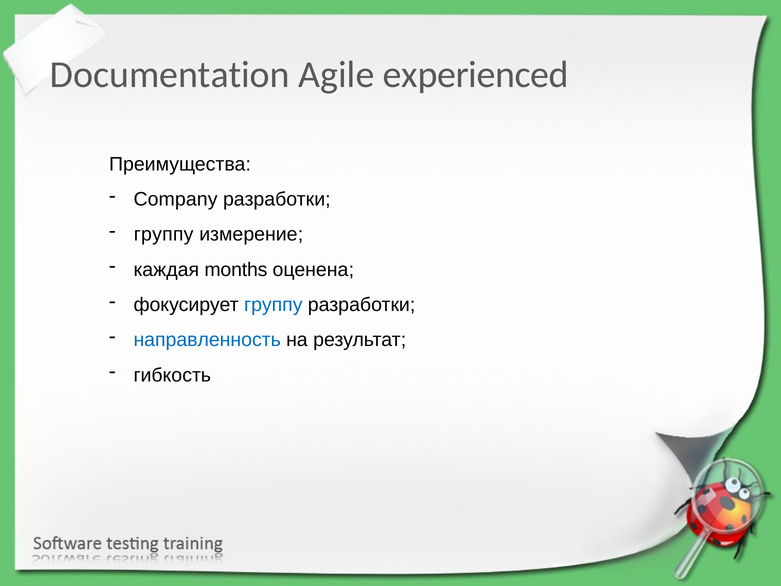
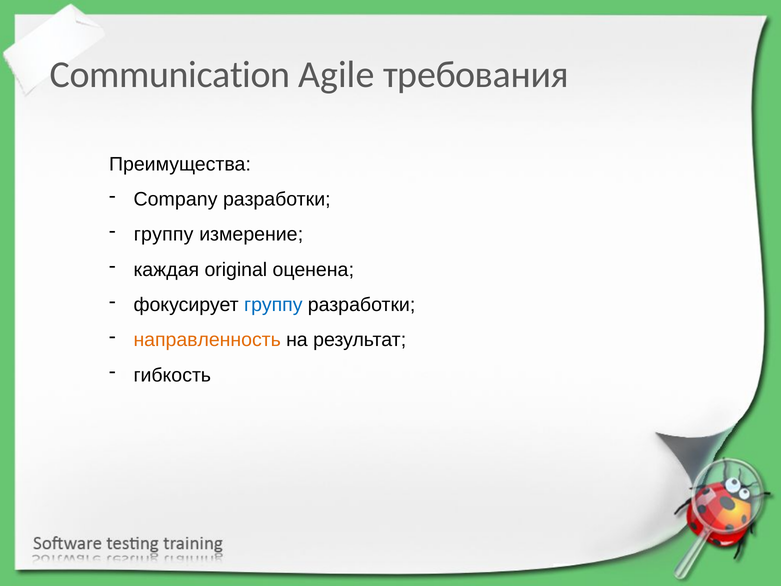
Documentation: Documentation -> Communication
experienced: experienced -> требования
months: months -> original
направленность colour: blue -> orange
